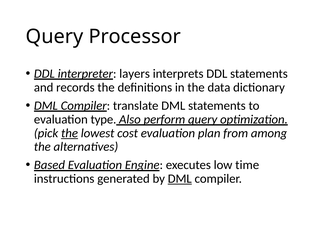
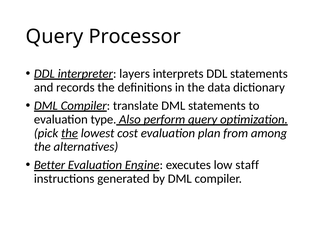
Based: Based -> Better
time: time -> staff
DML at (180, 179) underline: present -> none
